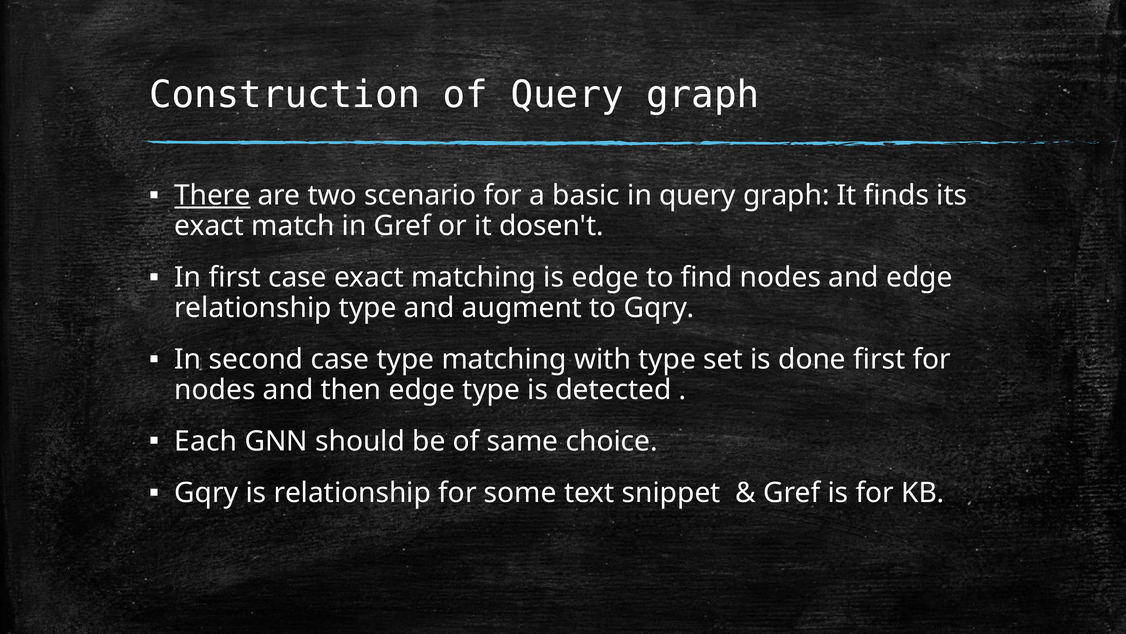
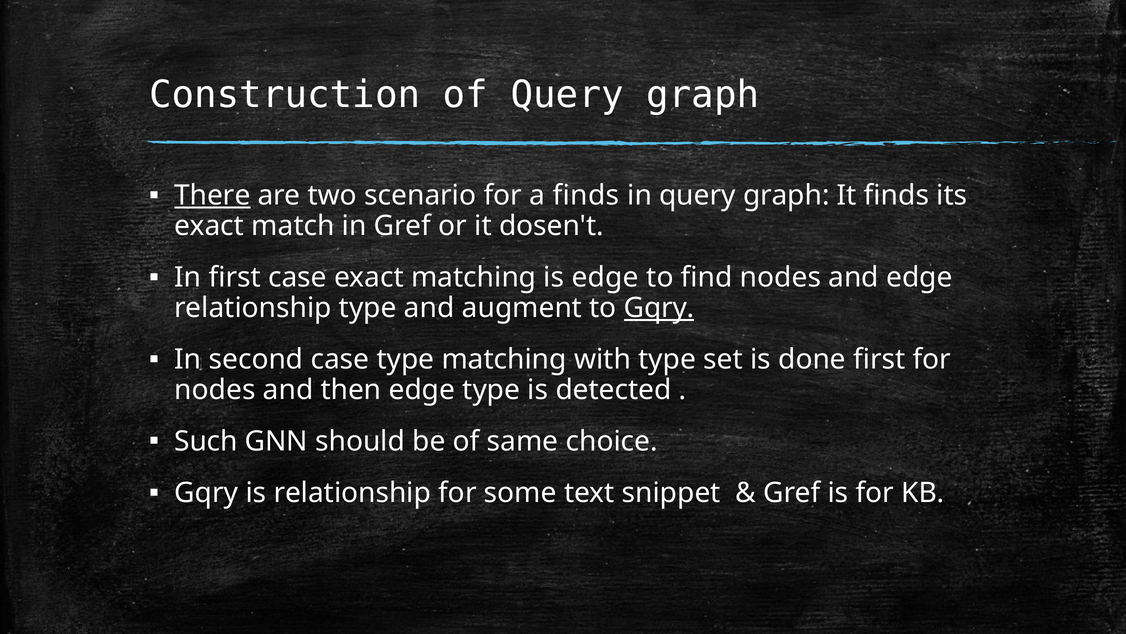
a basic: basic -> finds
Gqry at (659, 308) underline: none -> present
Each: Each -> Such
